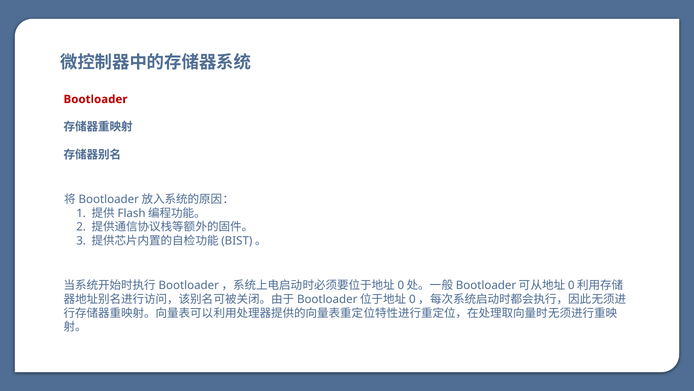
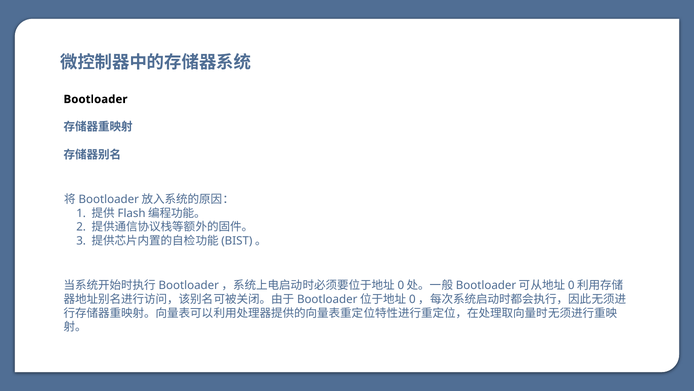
Bootloader colour: red -> black
